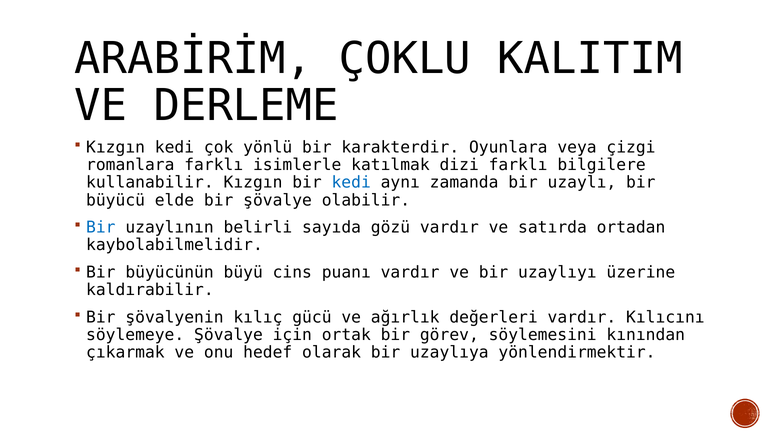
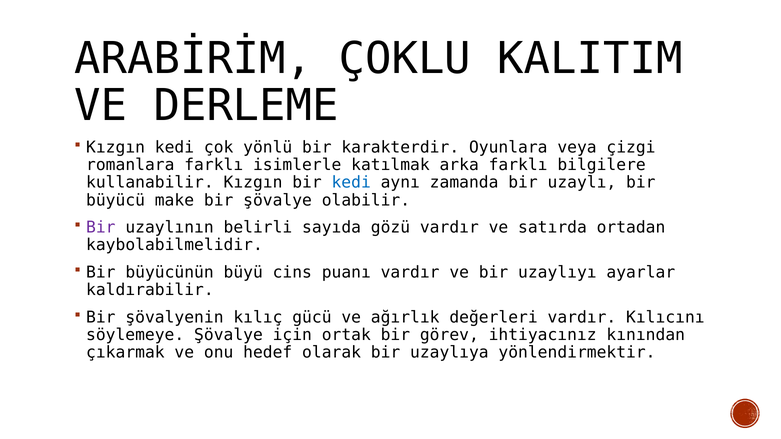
dizi: dizi -> arka
elde: elde -> make
Bir at (101, 228) colour: blue -> purple
üzerine: üzerine -> ayarlar
söylemesini: söylemesini -> ihtiyacınız
